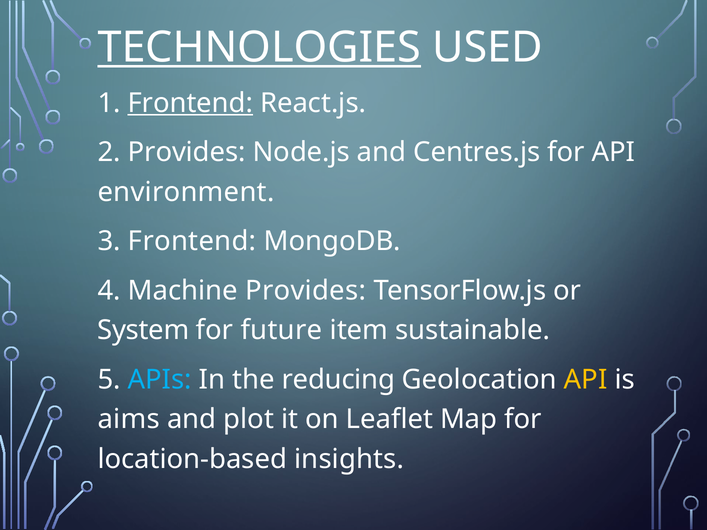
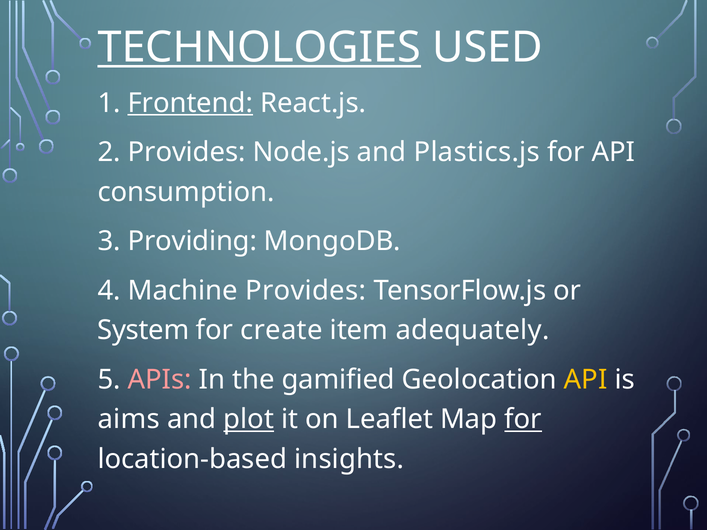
Centres.js: Centres.js -> Plastics.js
environment: environment -> consumption
3 Frontend: Frontend -> Providing
future: future -> create
sustainable: sustainable -> adequately
APIs colour: light blue -> pink
reducing: reducing -> gamified
plot underline: none -> present
for at (523, 420) underline: none -> present
